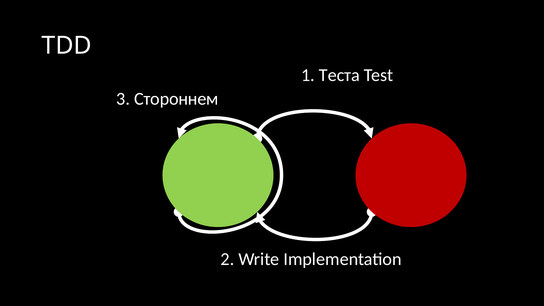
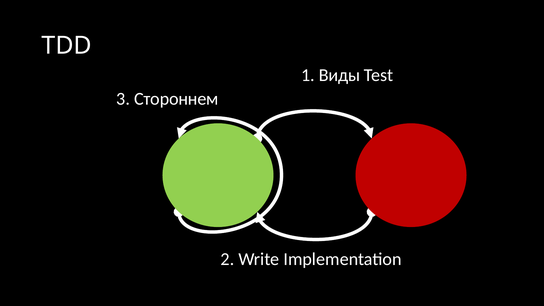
Теста: Теста -> Виды
